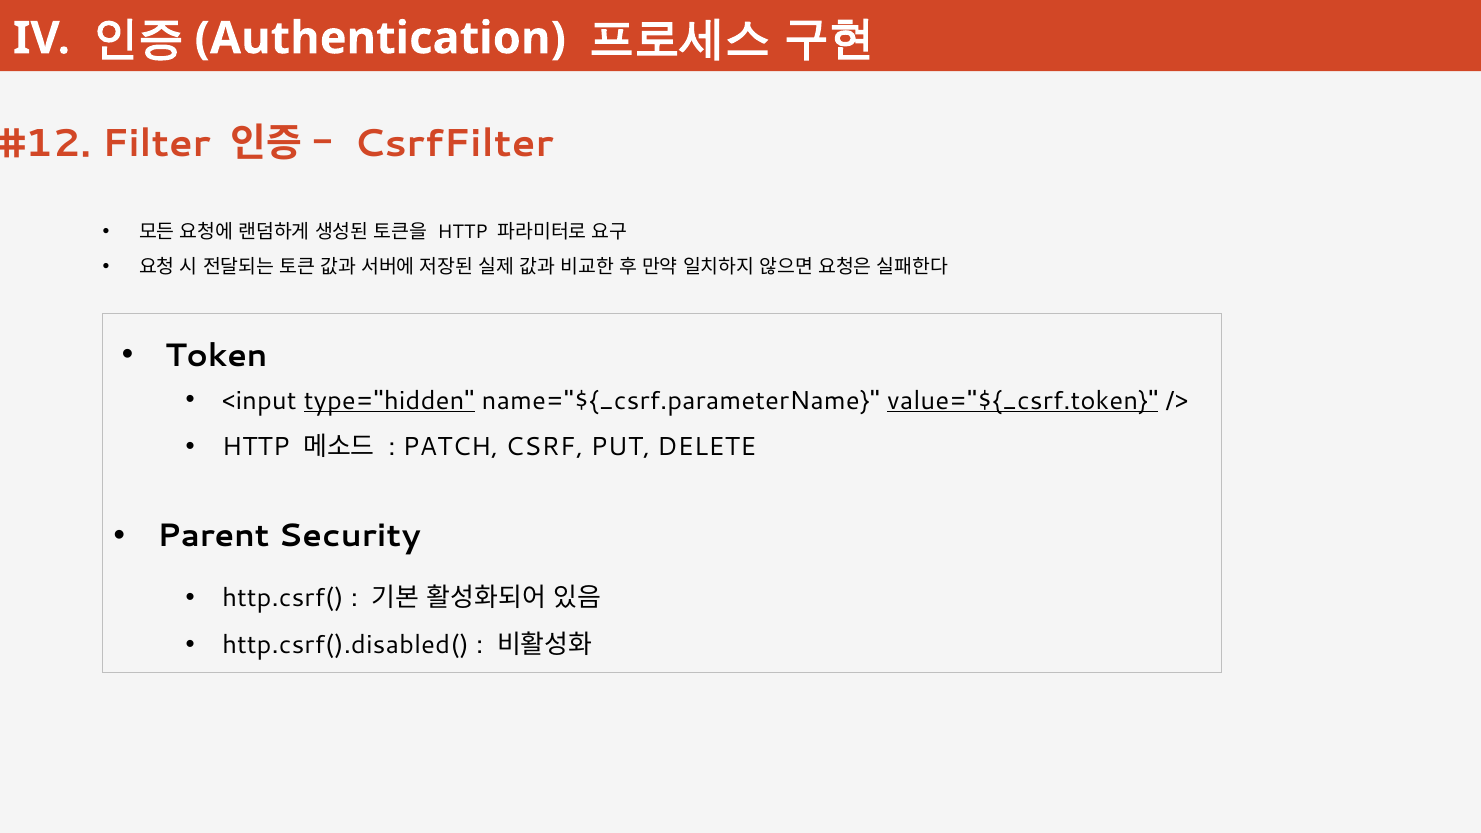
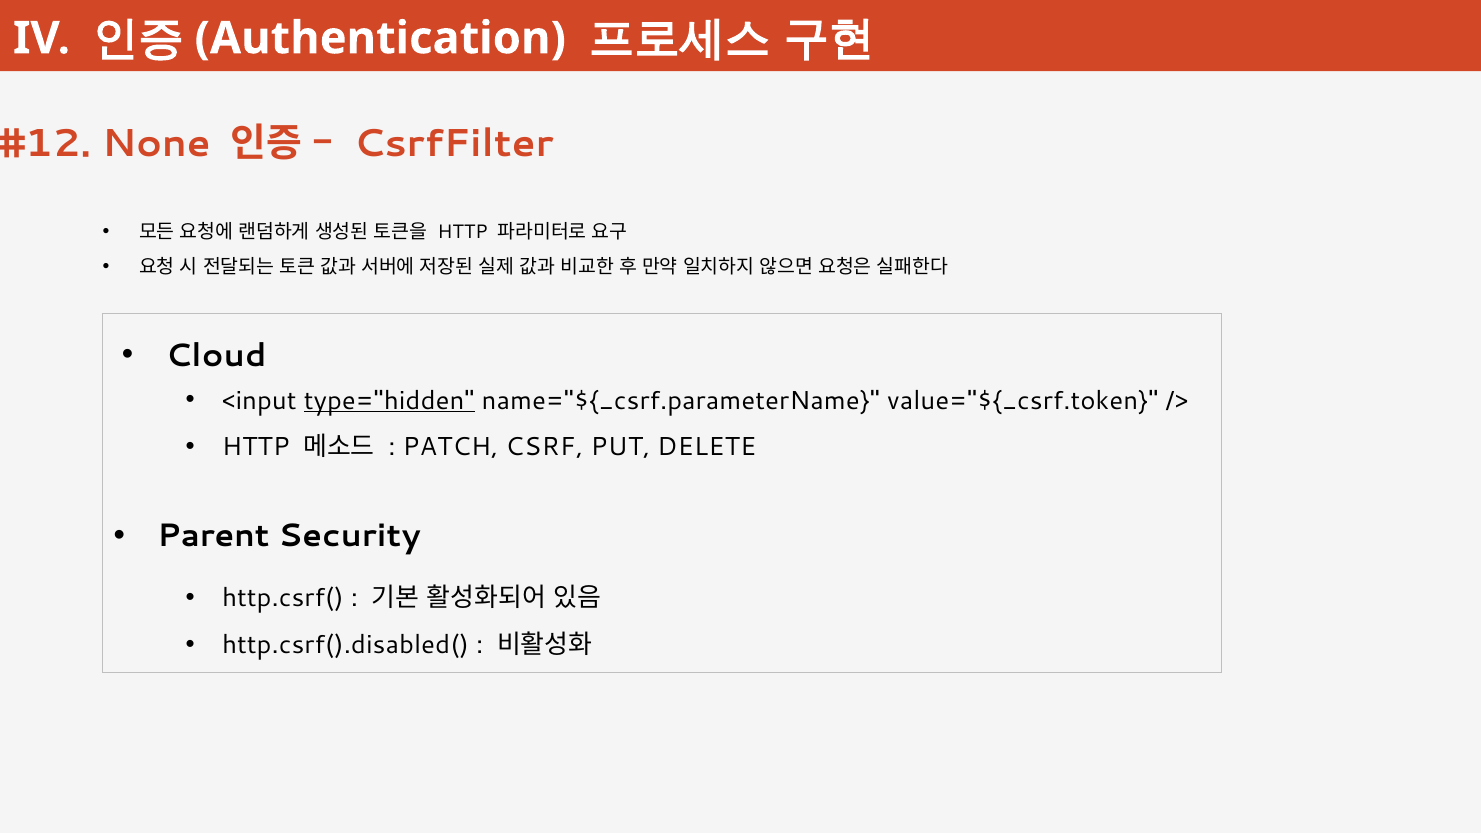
Filter: Filter -> None
Token: Token -> Cloud
value="${_csrf.token underline: present -> none
